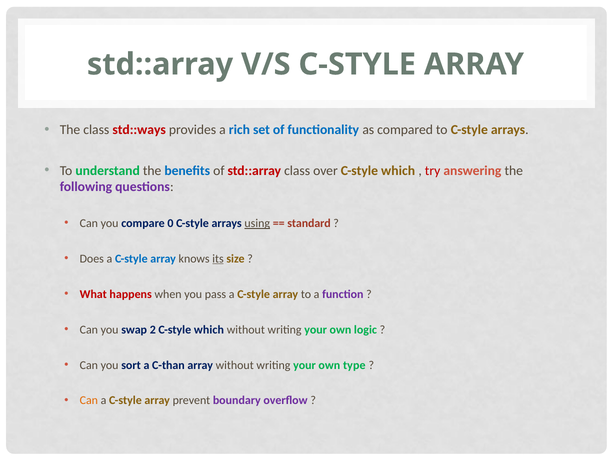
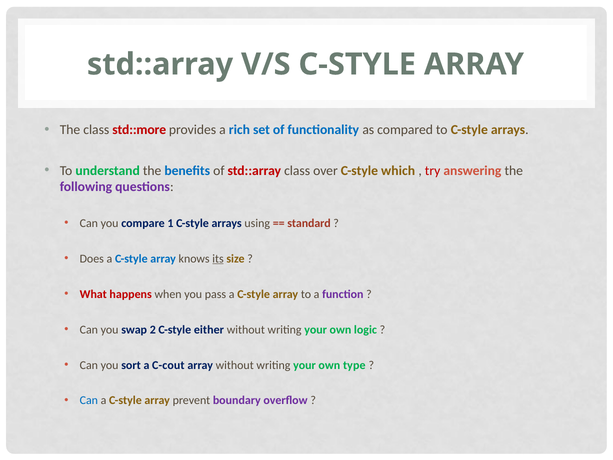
std::ways: std::ways -> std::more
0: 0 -> 1
using underline: present -> none
2 C-style which: which -> either
C-than: C-than -> C-cout
Can at (89, 400) colour: orange -> blue
